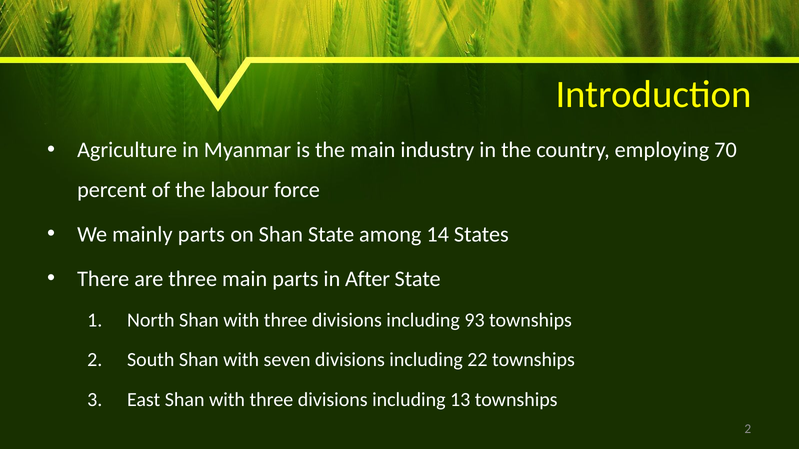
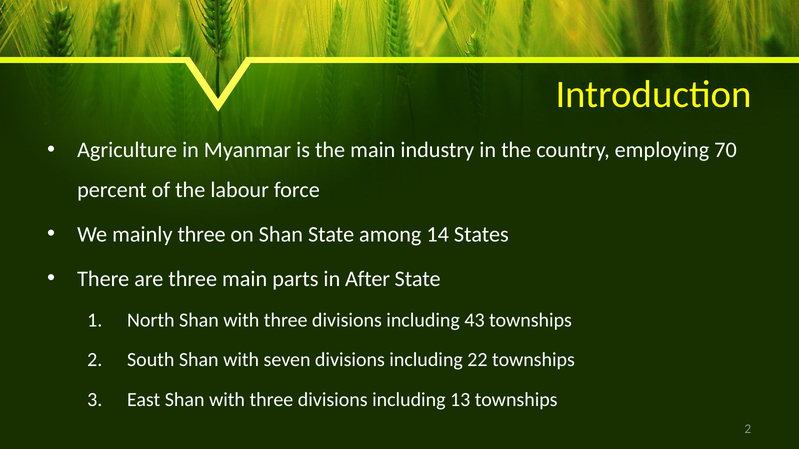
mainly parts: parts -> three
93: 93 -> 43
